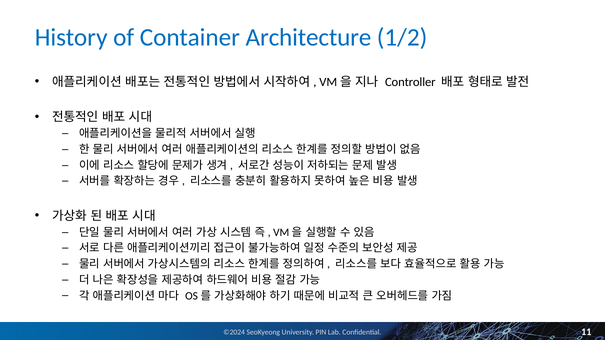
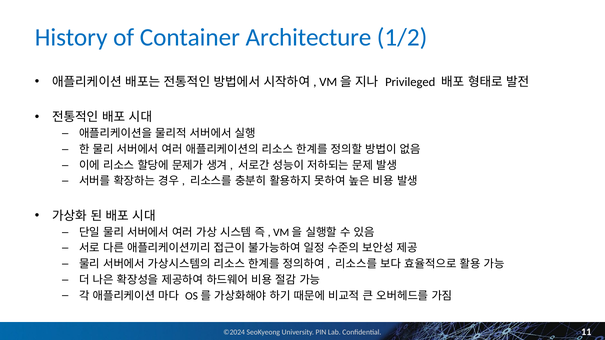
Controller: Controller -> Privileged
